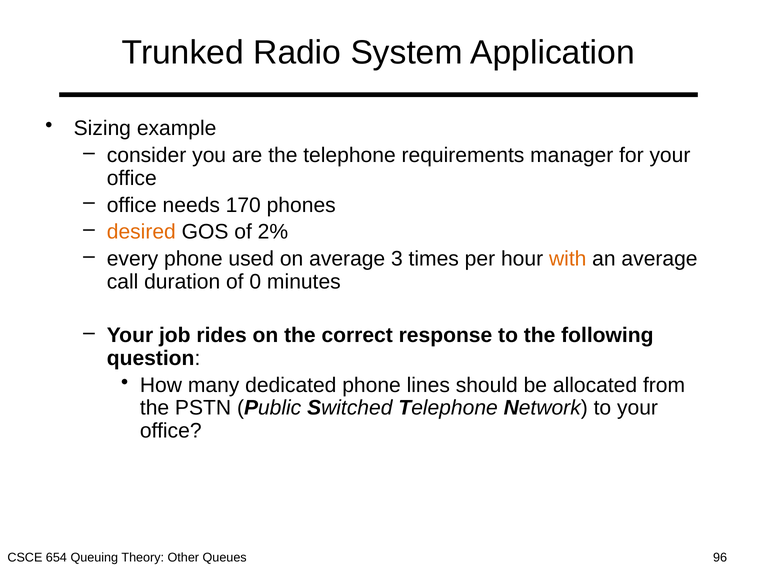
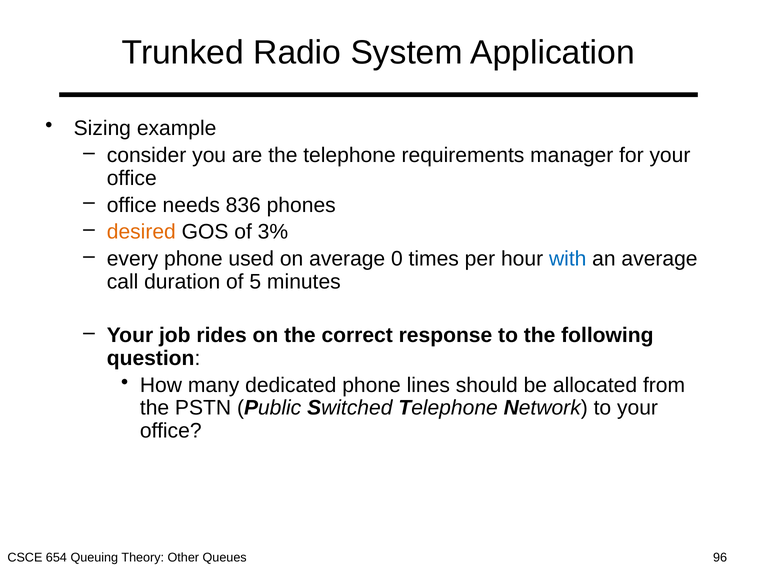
170: 170 -> 836
2%: 2% -> 3%
3: 3 -> 0
with colour: orange -> blue
0: 0 -> 5
